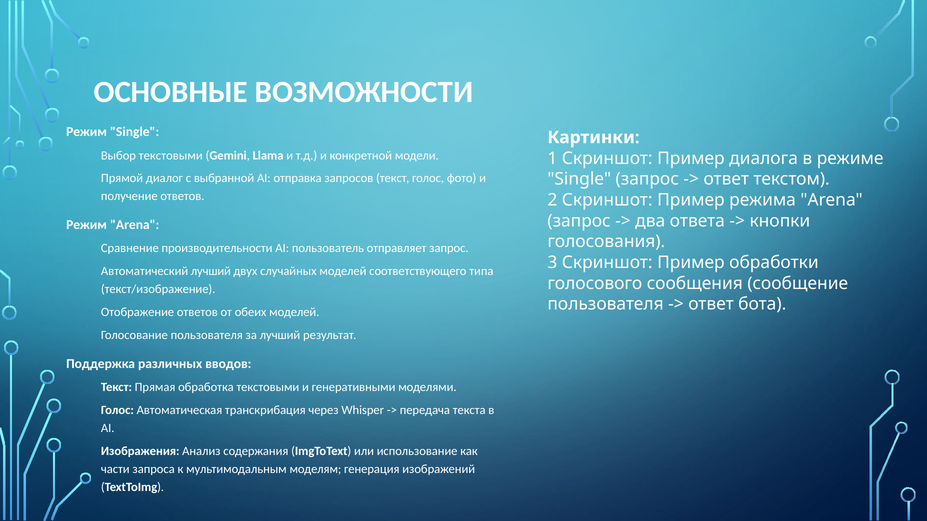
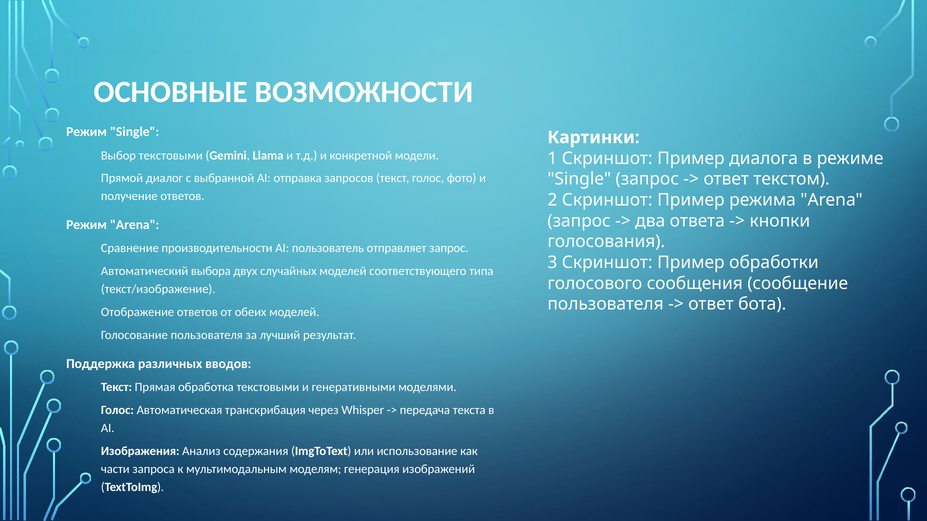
Автоматический лучший: лучший -> выбора
